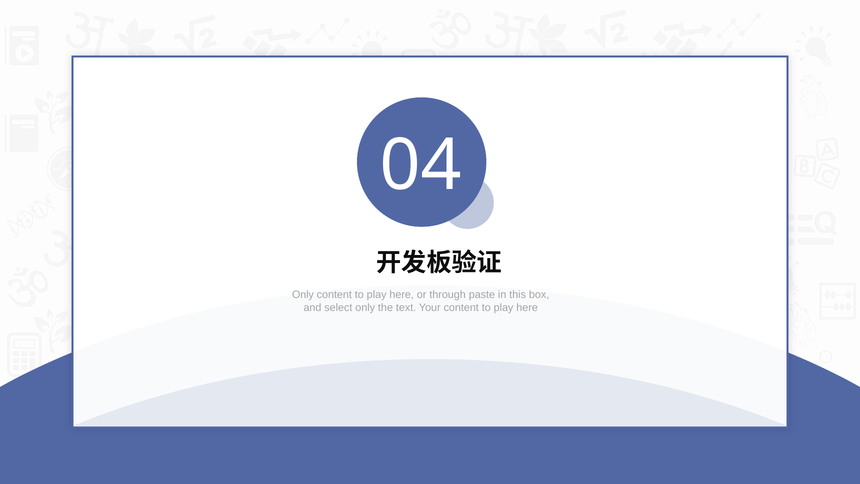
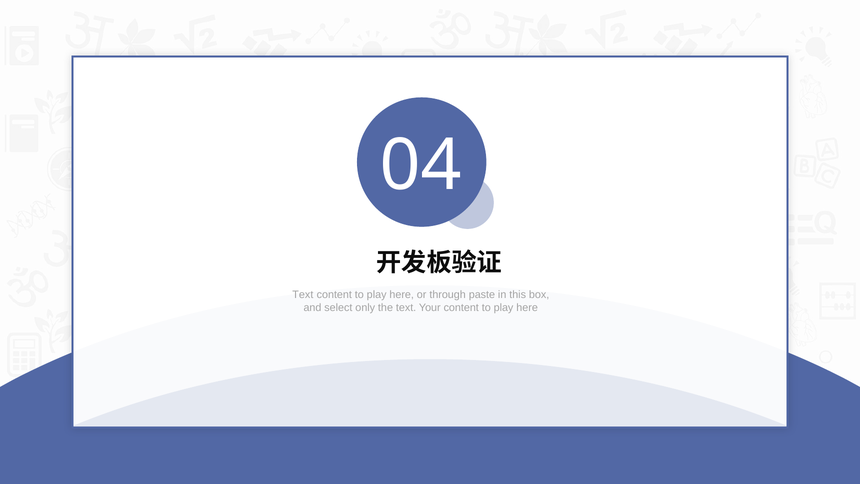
Only at (303, 294): Only -> Text
